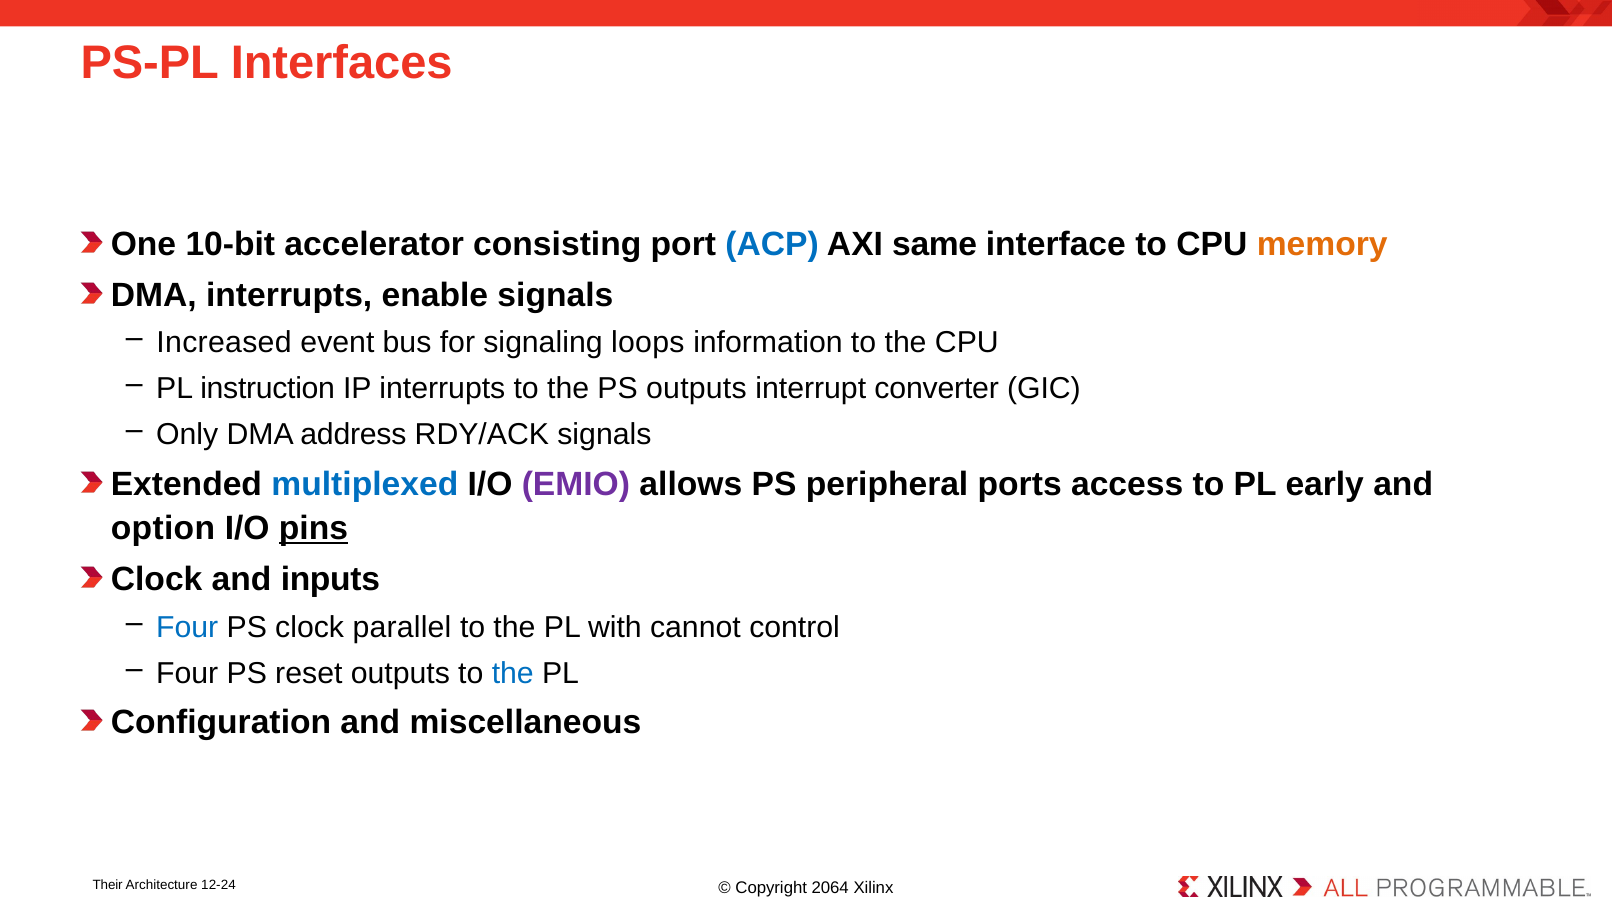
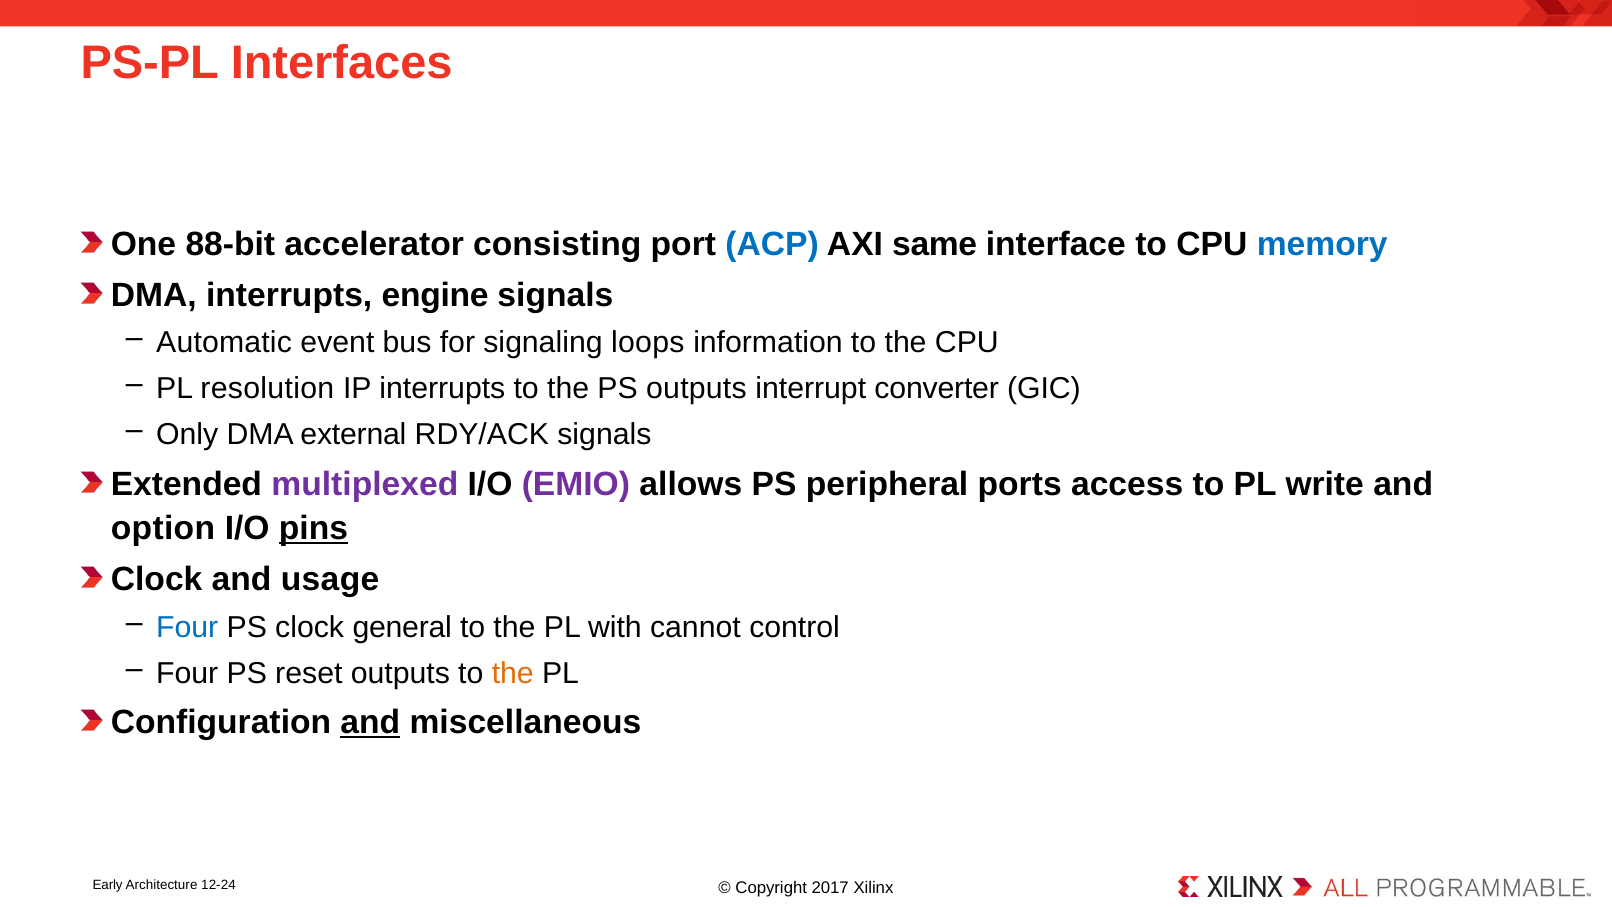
10-bit: 10-bit -> 88-bit
memory colour: orange -> blue
enable: enable -> engine
Increased: Increased -> Automatic
instruction: instruction -> resolution
address: address -> external
multiplexed colour: blue -> purple
early: early -> write
inputs: inputs -> usage
parallel: parallel -> general
the at (513, 673) colour: blue -> orange
and at (370, 722) underline: none -> present
Their: Their -> Early
2064: 2064 -> 2017
